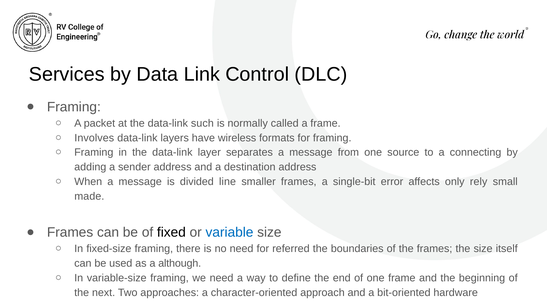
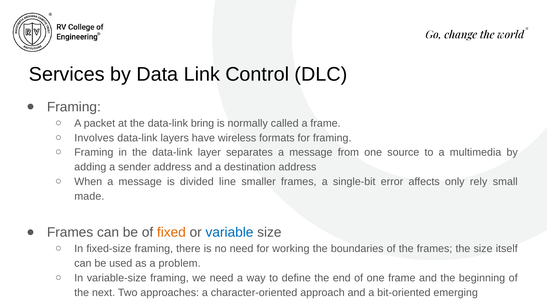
such: such -> bring
connecting: connecting -> multimedia
fixed colour: black -> orange
referred: referred -> working
although: although -> problem
hardware: hardware -> emerging
